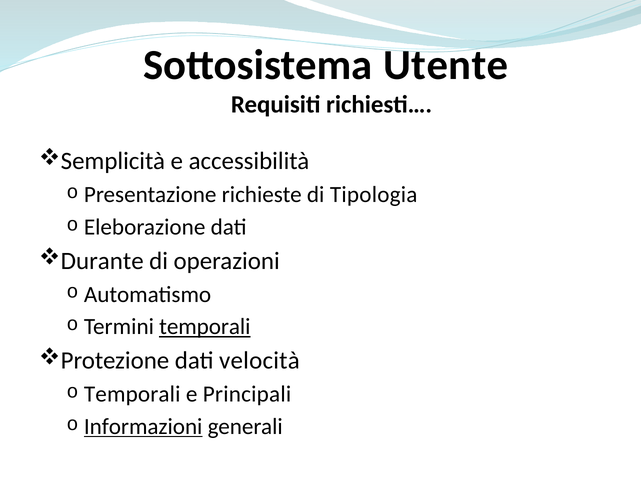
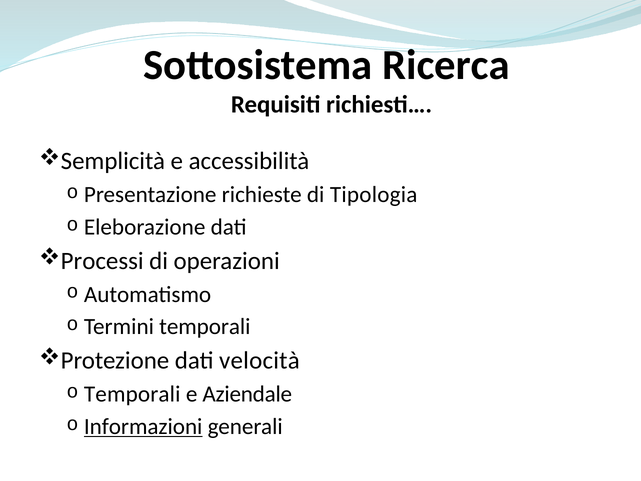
Utente: Utente -> Ricerca
Durante: Durante -> Processi
temporali at (205, 327) underline: present -> none
Principali: Principali -> Aziendale
